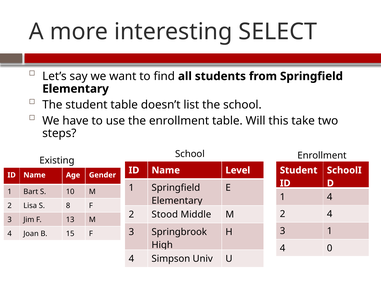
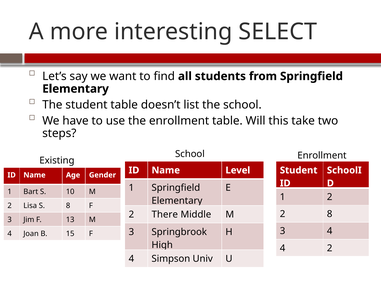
4 at (330, 197): 4 -> 2
2 4: 4 -> 8
Stood: Stood -> There
3 1: 1 -> 4
4 0: 0 -> 2
